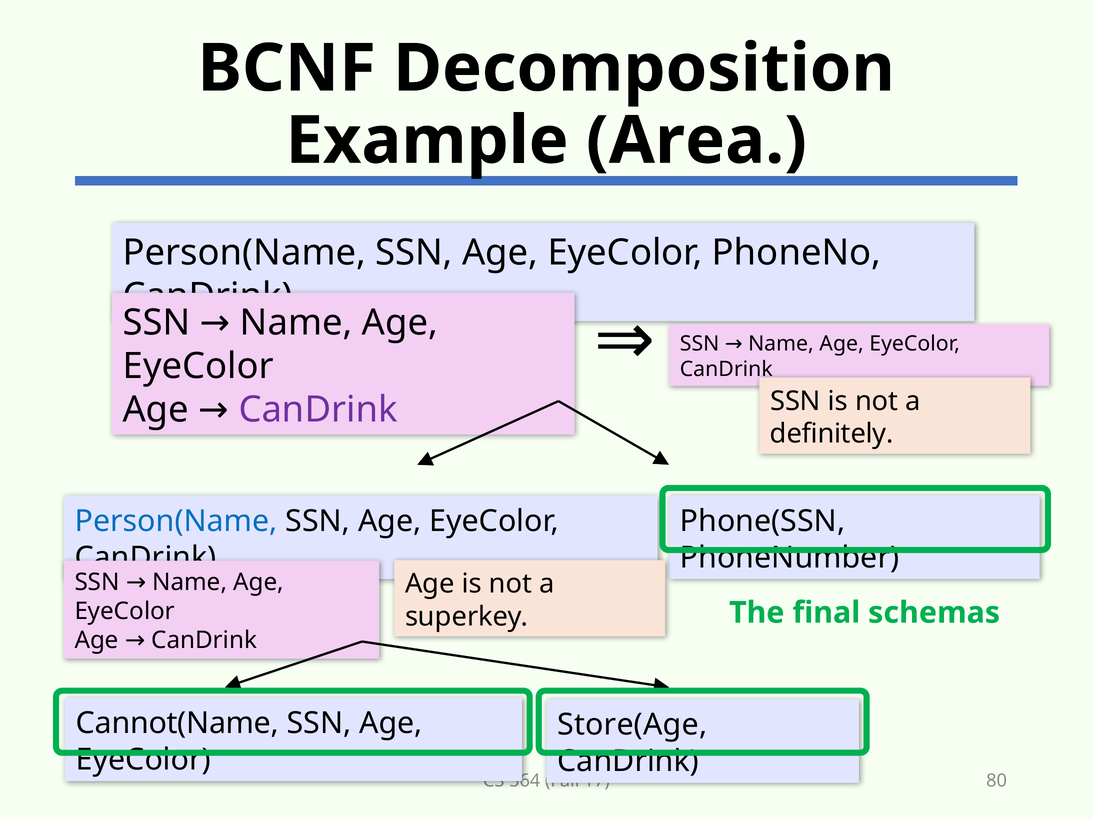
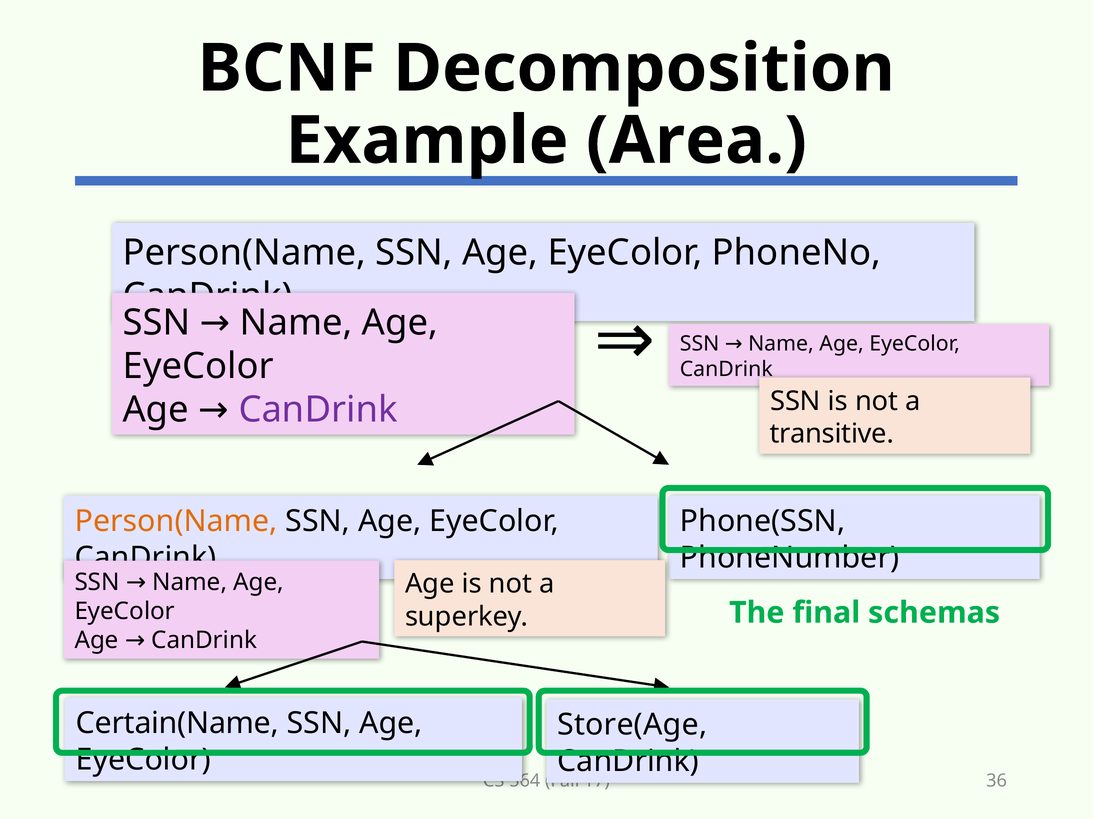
definitely: definitely -> transitive
Person(Name at (176, 522) colour: blue -> orange
Cannot(Name: Cannot(Name -> Certain(Name
80: 80 -> 36
